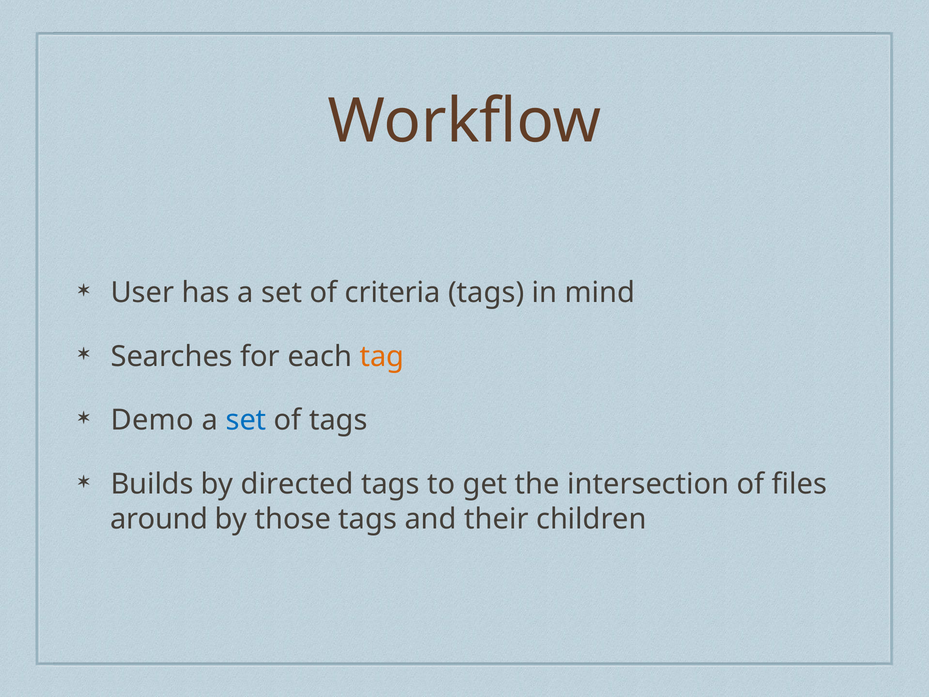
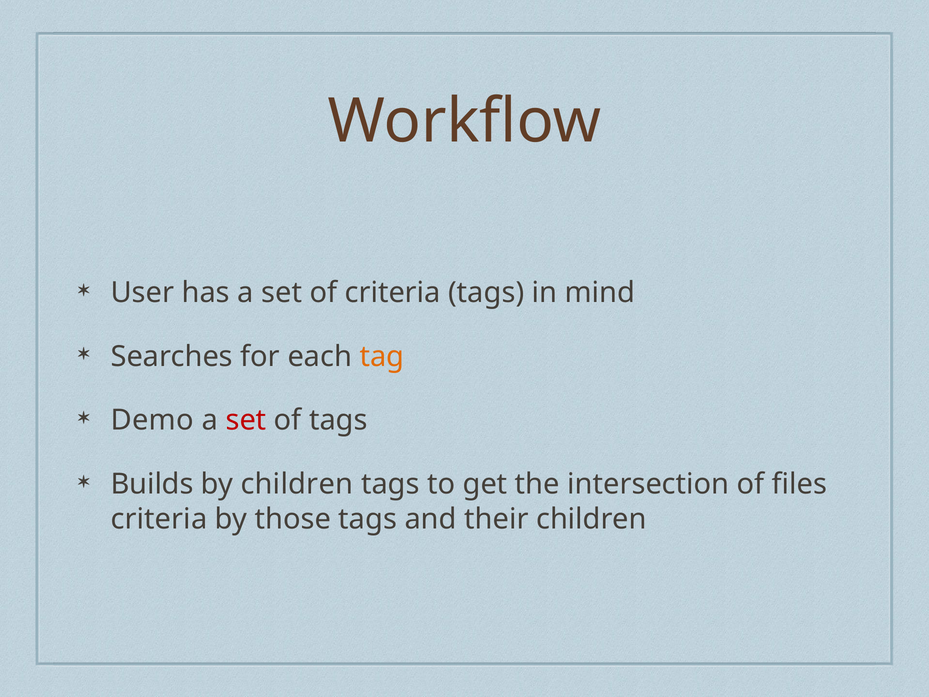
set at (246, 420) colour: blue -> red
by directed: directed -> children
around at (159, 519): around -> criteria
